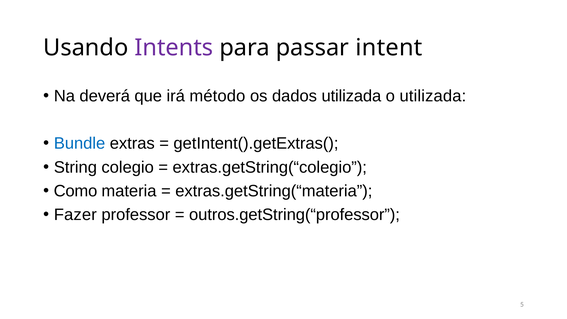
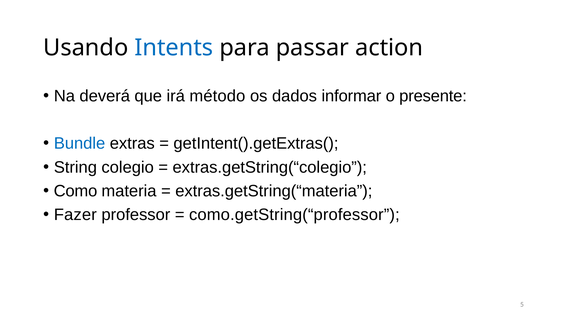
Intents colour: purple -> blue
intent: intent -> action
dados utilizada: utilizada -> informar
o utilizada: utilizada -> presente
outros.getString(“professor: outros.getString(“professor -> como.getString(“professor
